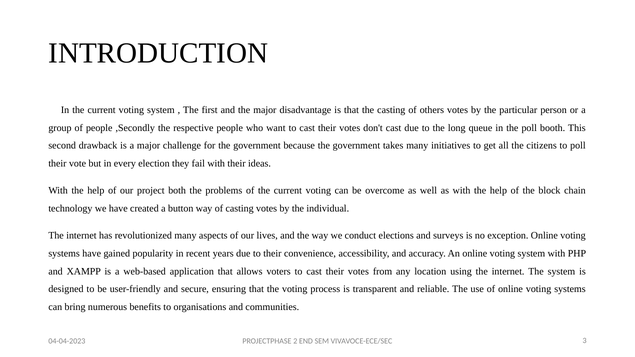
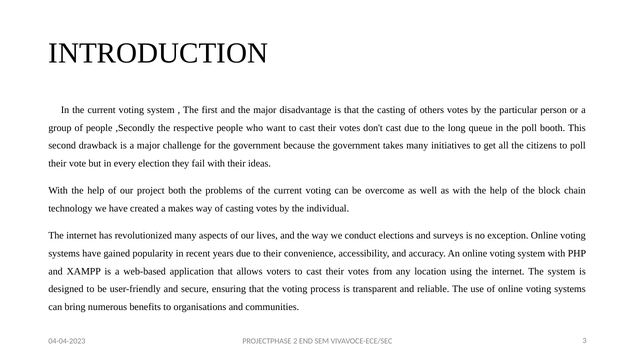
button: button -> makes
